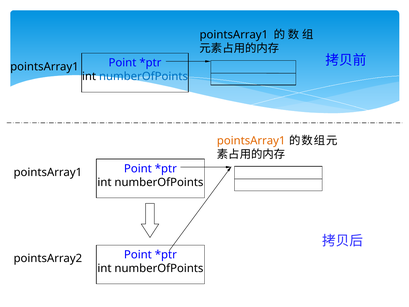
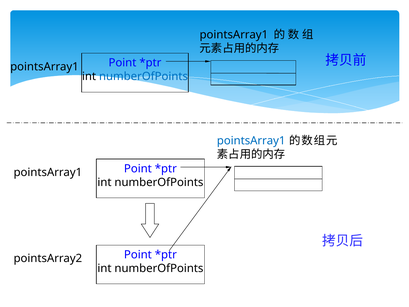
pointsArray1 at (251, 141) colour: orange -> blue
